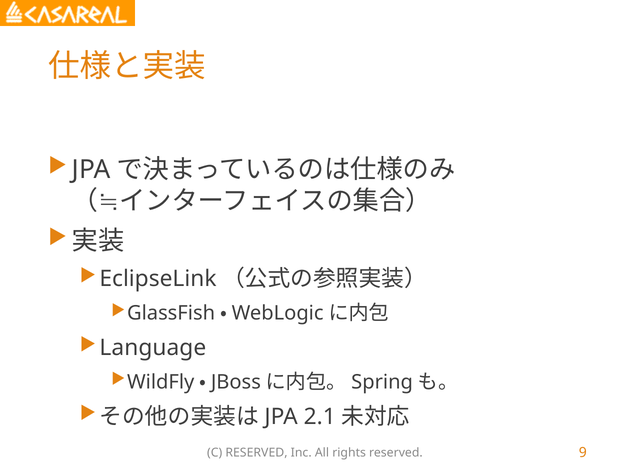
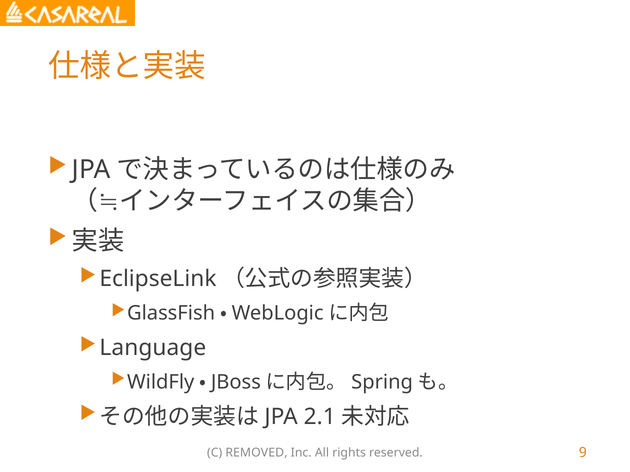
C RESERVED: RESERVED -> REMOVED
